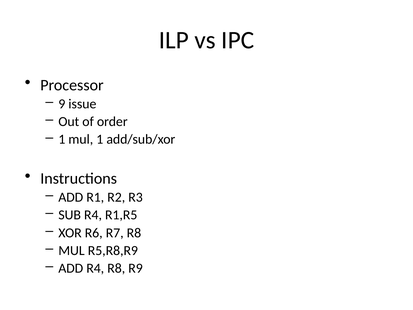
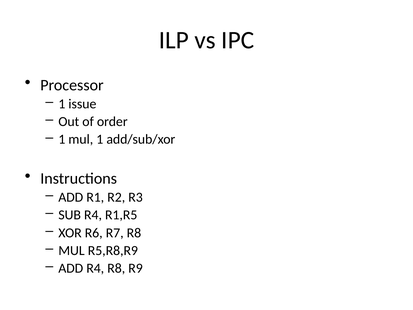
9 at (62, 104): 9 -> 1
